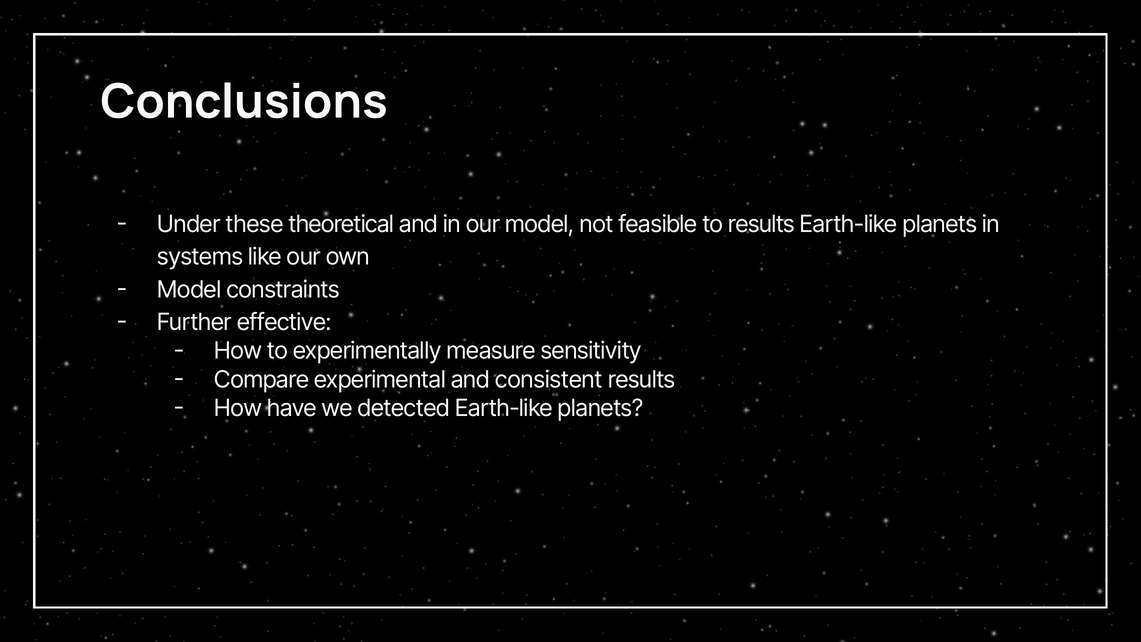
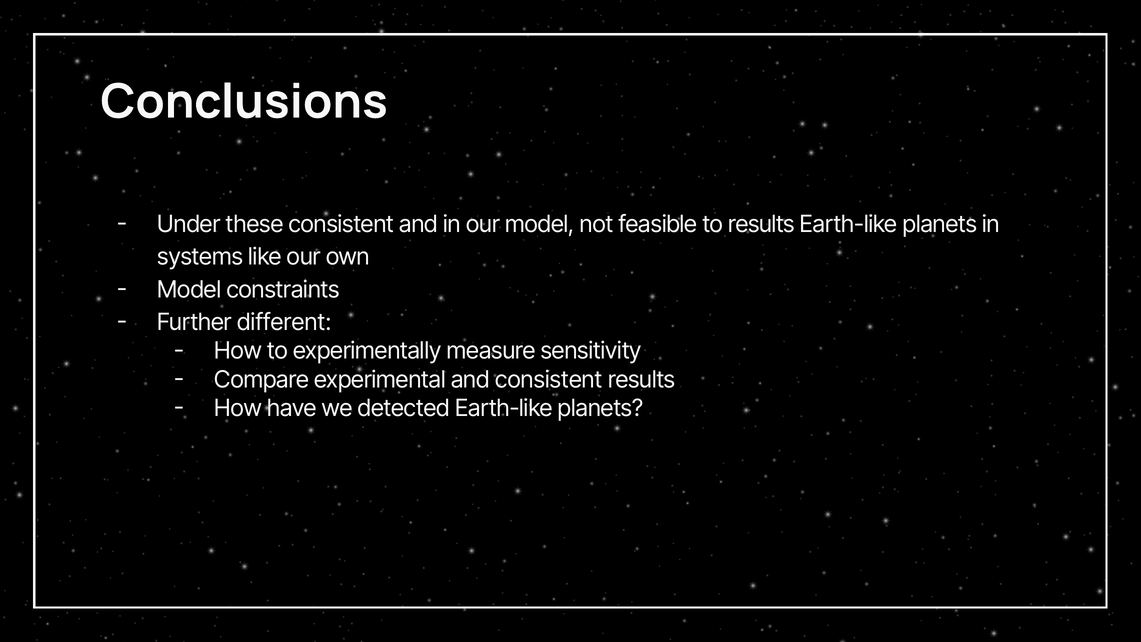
these theoretical: theoretical -> consistent
effective: effective -> different
